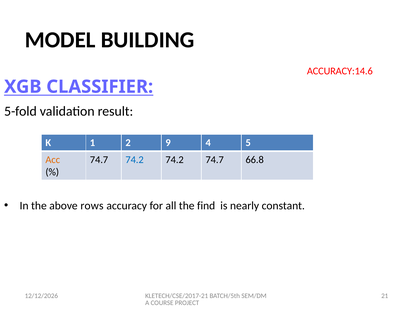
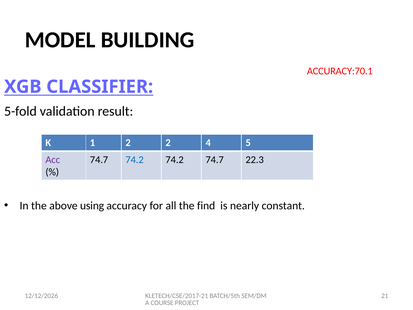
ACCURACY:14.6: ACCURACY:14.6 -> ACCURACY:70.1
2 9: 9 -> 2
Acc colour: orange -> purple
66.8: 66.8 -> 22.3
rows: rows -> using
